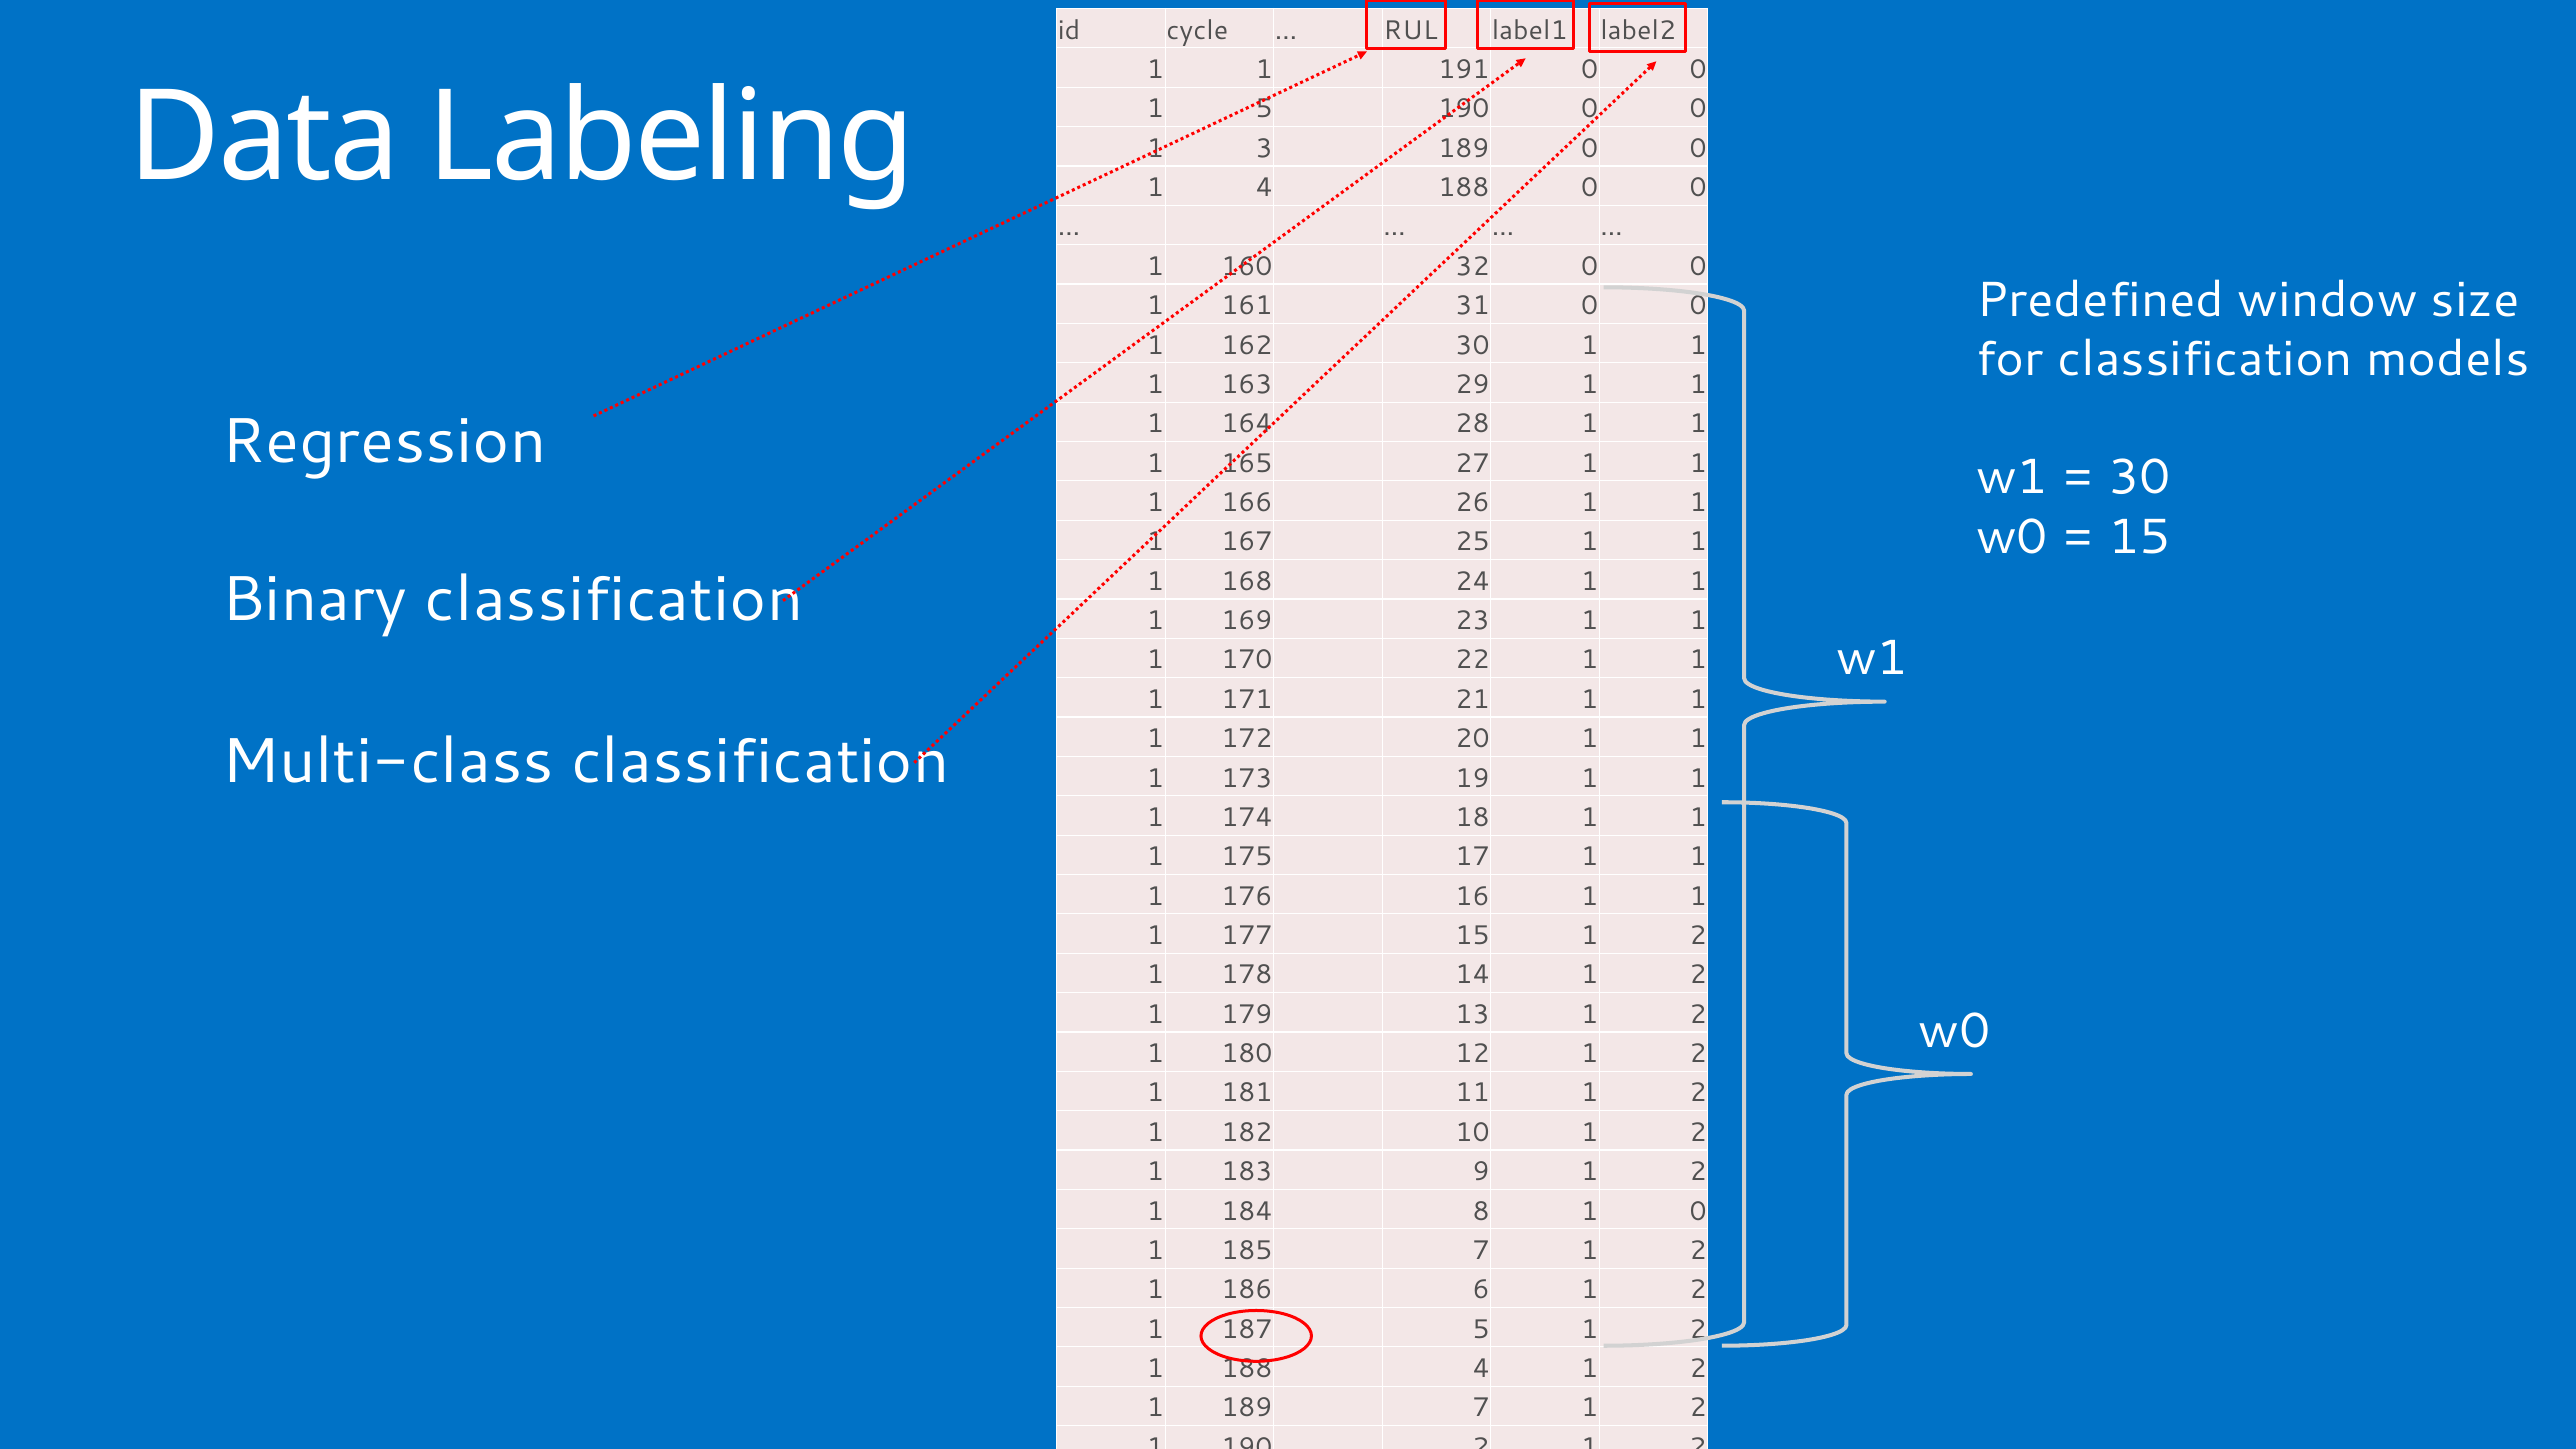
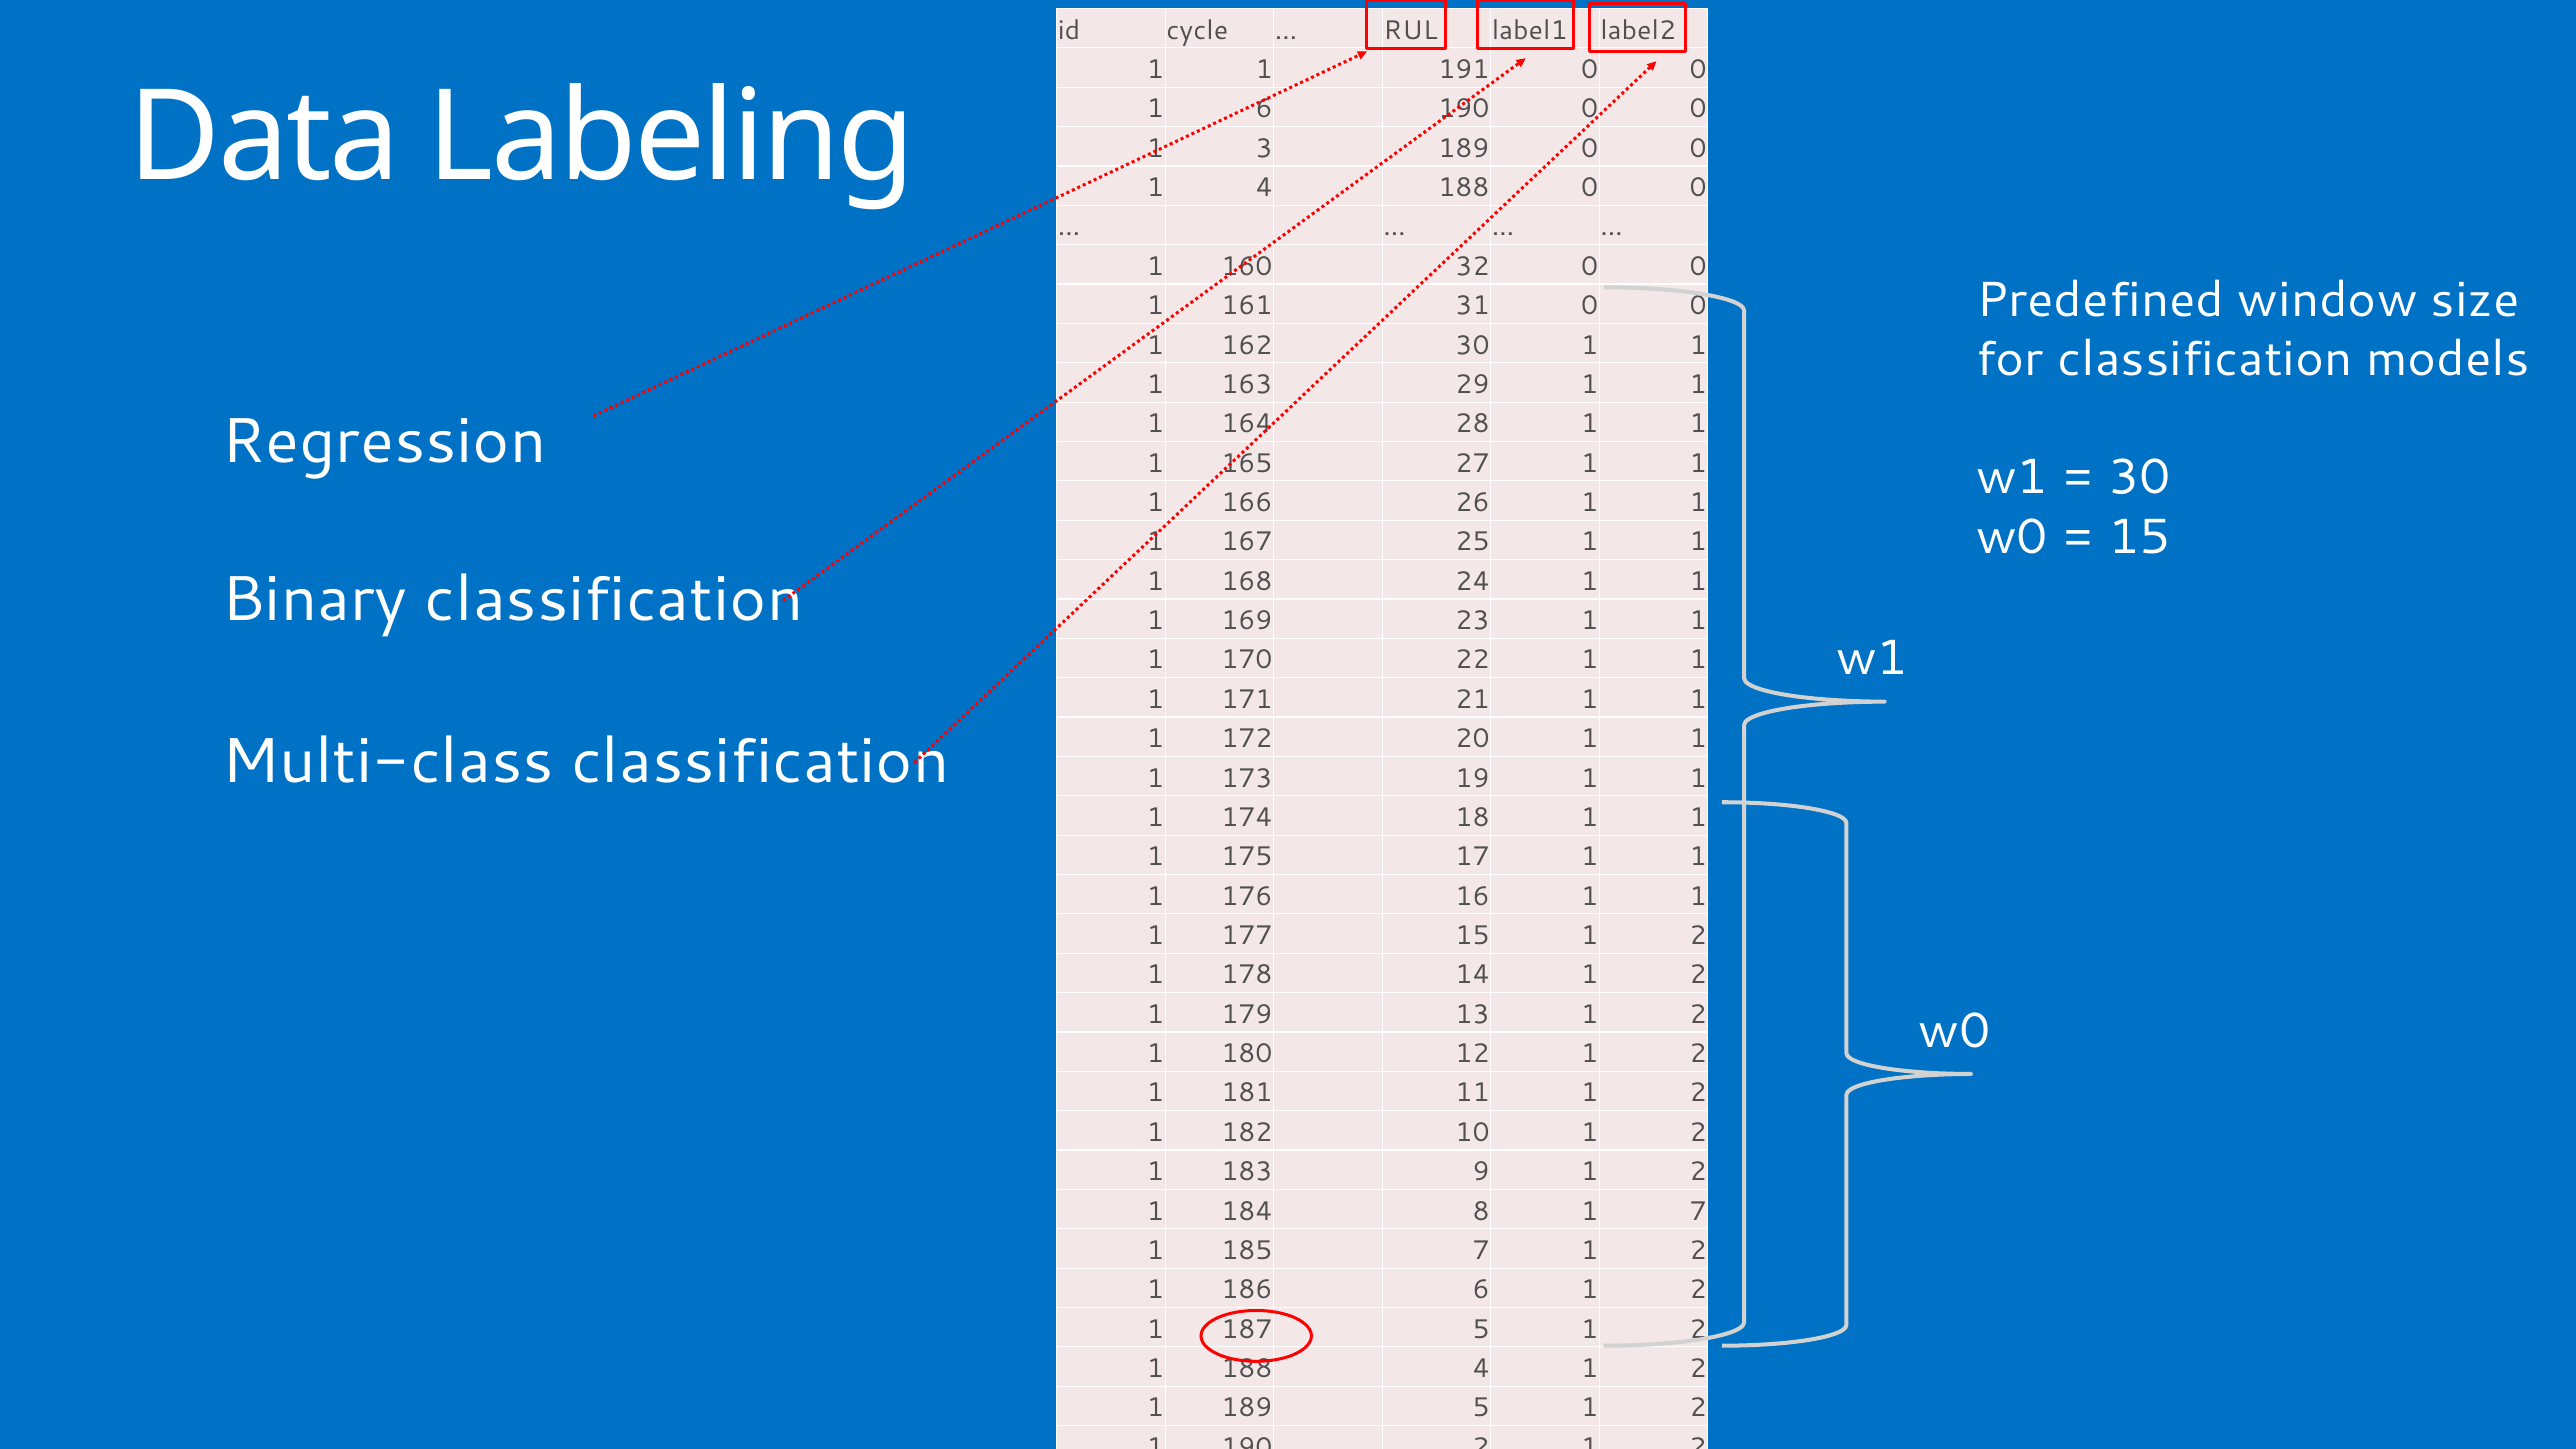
1 5: 5 -> 6
1 0: 0 -> 7
189 7: 7 -> 5
